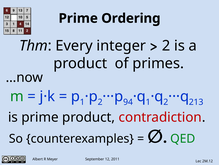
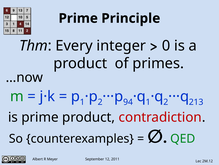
Ordering: Ordering -> Principle
2 at (166, 46): 2 -> 0
